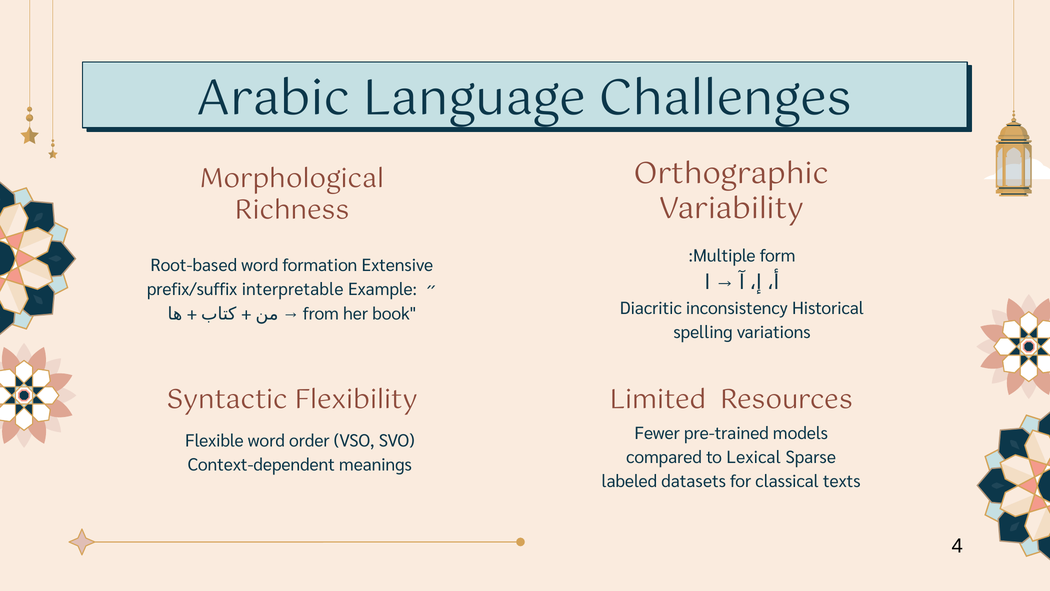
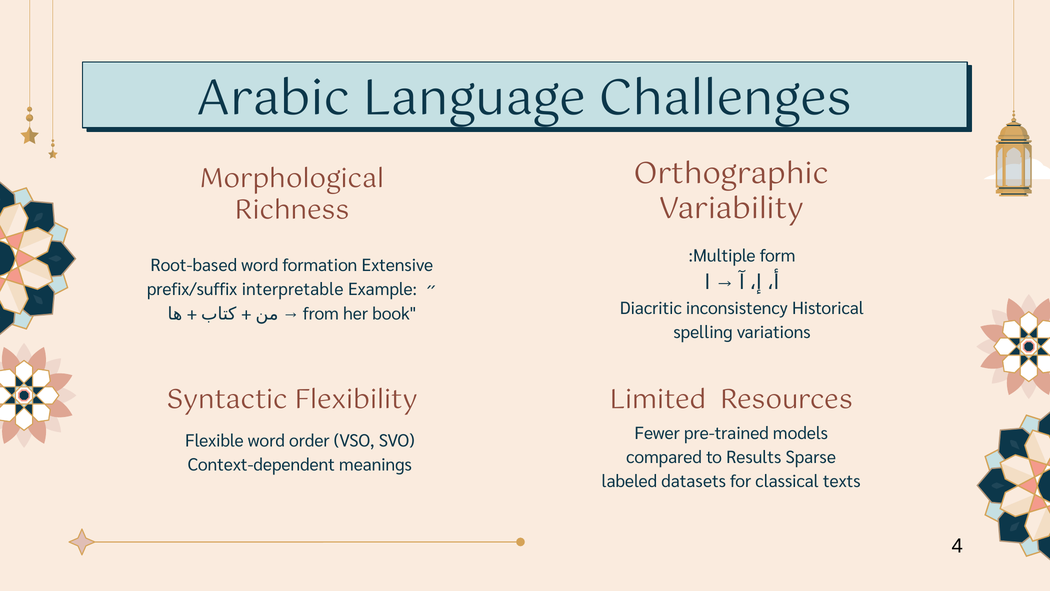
Lexical: Lexical -> Results
